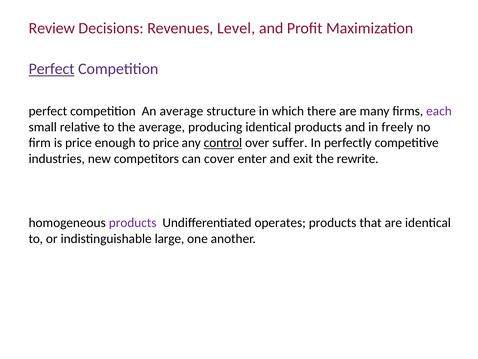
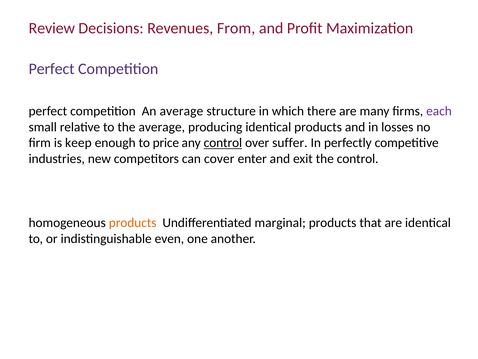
Level: Level -> From
Perfect at (52, 69) underline: present -> none
freely: freely -> losses
is price: price -> keep
the rewrite: rewrite -> control
products at (133, 222) colour: purple -> orange
operates: operates -> marginal
large: large -> even
